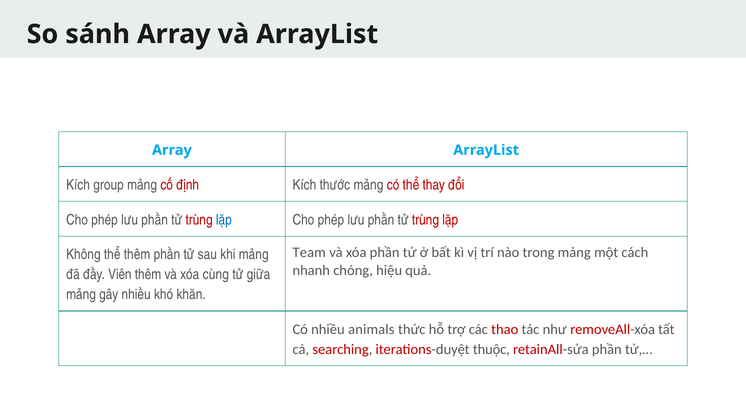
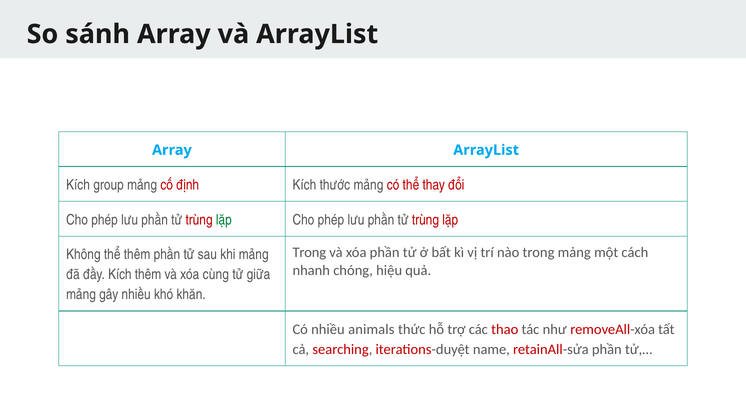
lặp at (224, 220) colour: blue -> green
Team at (309, 252): Team -> Trong
đầy Viên: Viên -> Kích
thuộc: thuộc -> name
